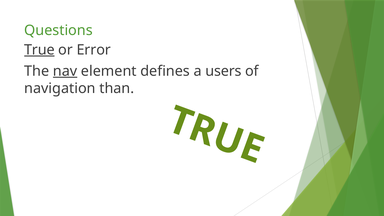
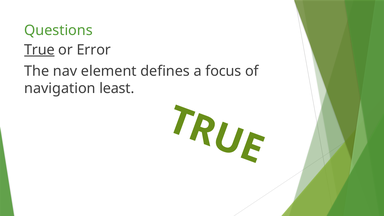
nav underline: present -> none
users: users -> focus
than: than -> least
